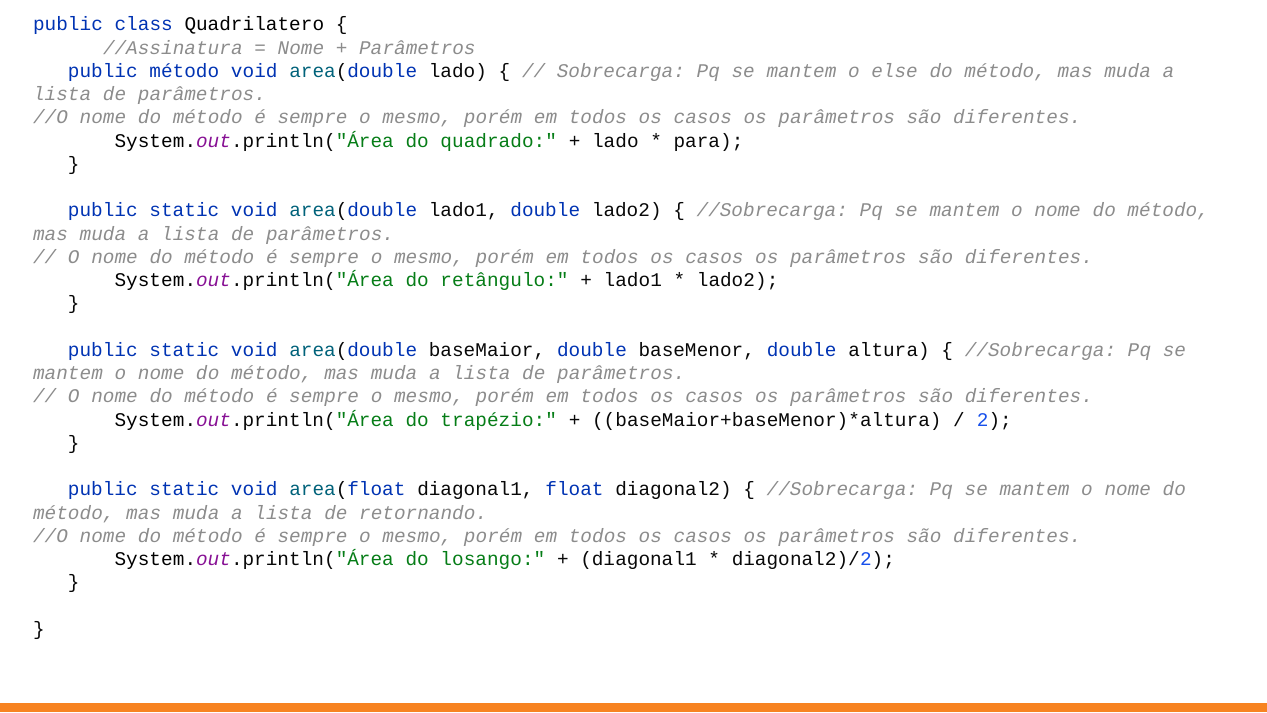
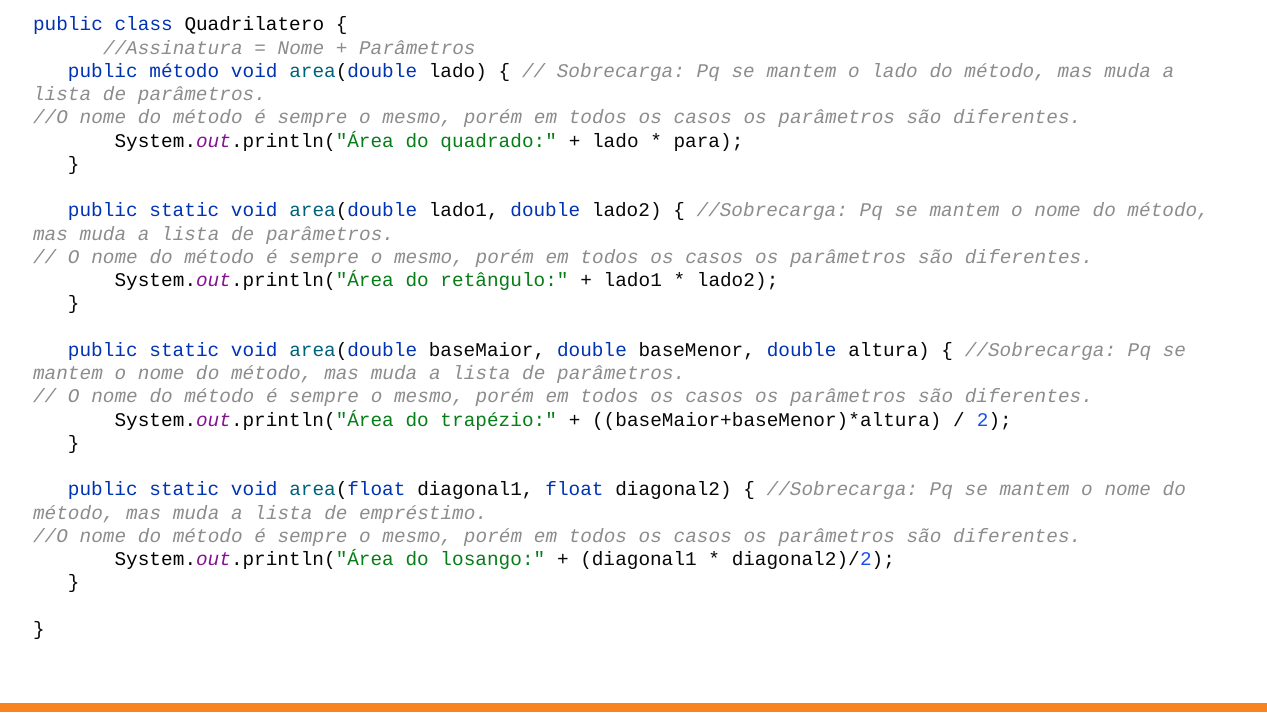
o else: else -> lado
retornando: retornando -> empréstimo
